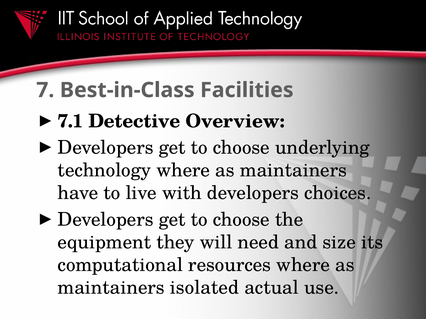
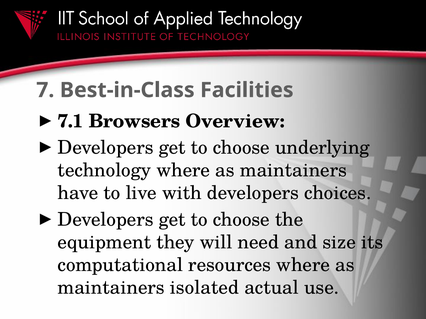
Detective: Detective -> Browsers
